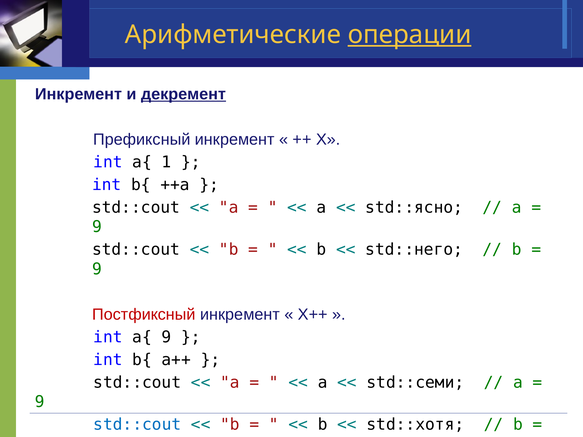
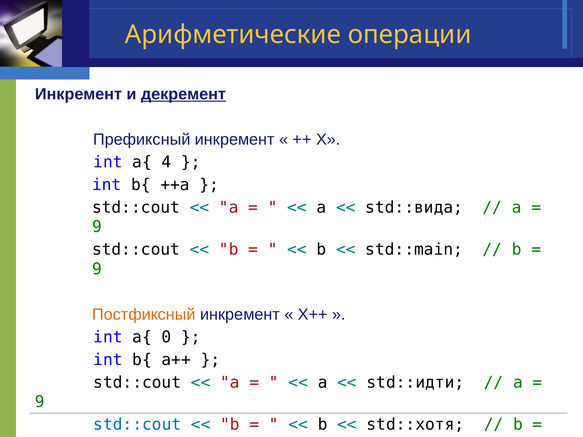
операции underline: present -> none
1: 1 -> 4
std::ясно: std::ясно -> std::вида
std::него: std::него -> std::main
Постфиксный colour: red -> orange
a{ 9: 9 -> 0
std::семи: std::семи -> std::идти
